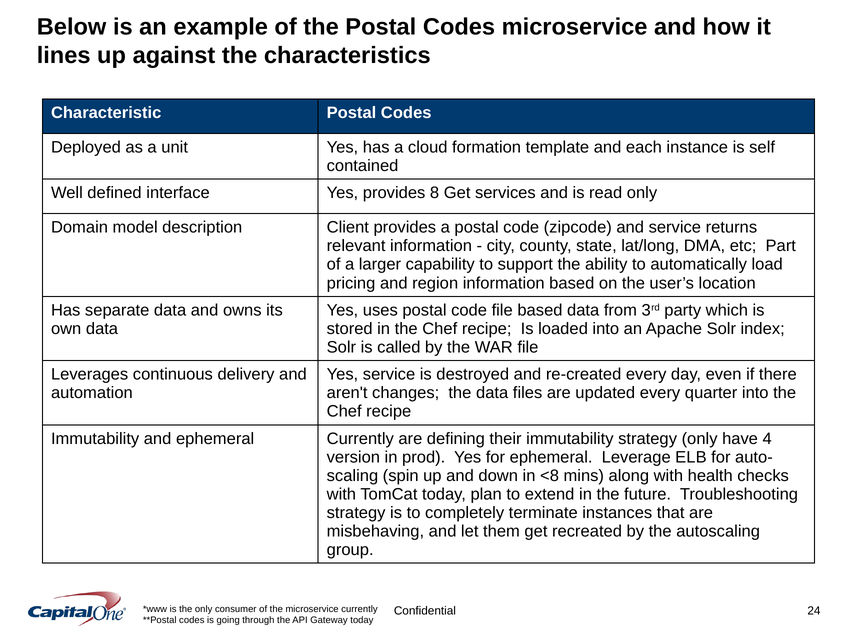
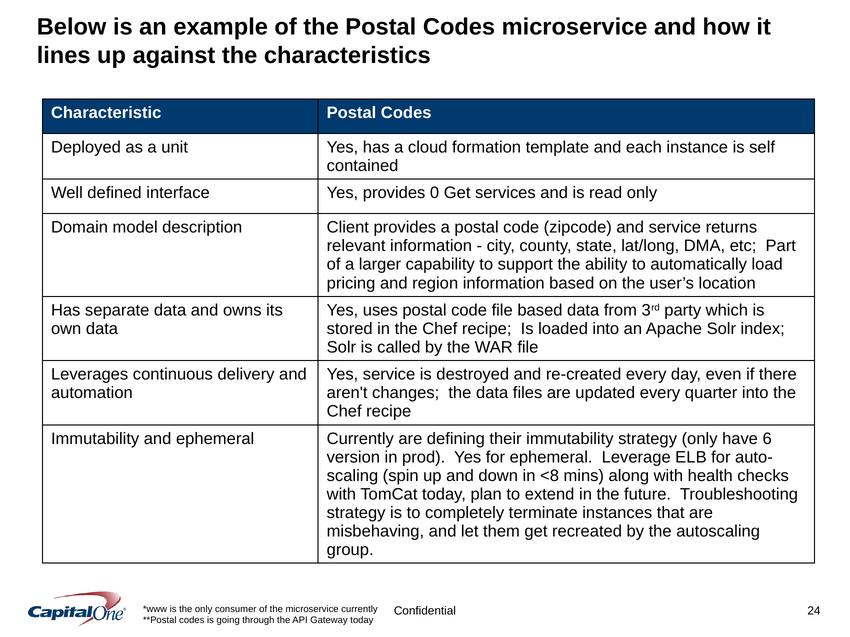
8: 8 -> 0
4: 4 -> 6
